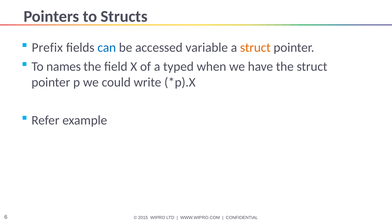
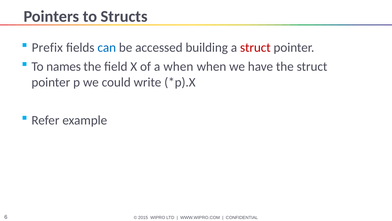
variable: variable -> building
struct at (255, 48) colour: orange -> red
a typed: typed -> when
